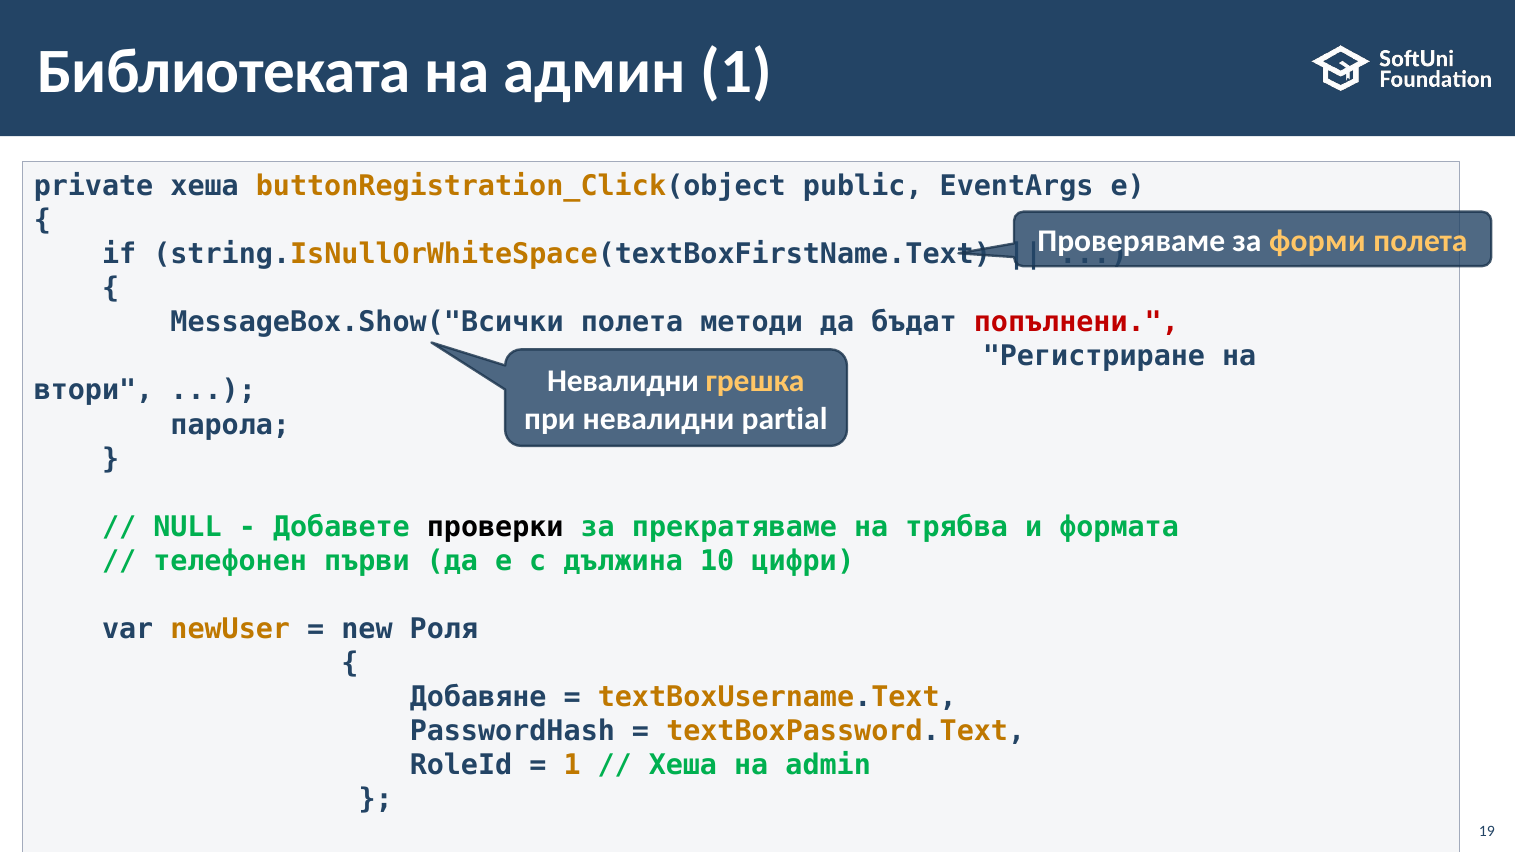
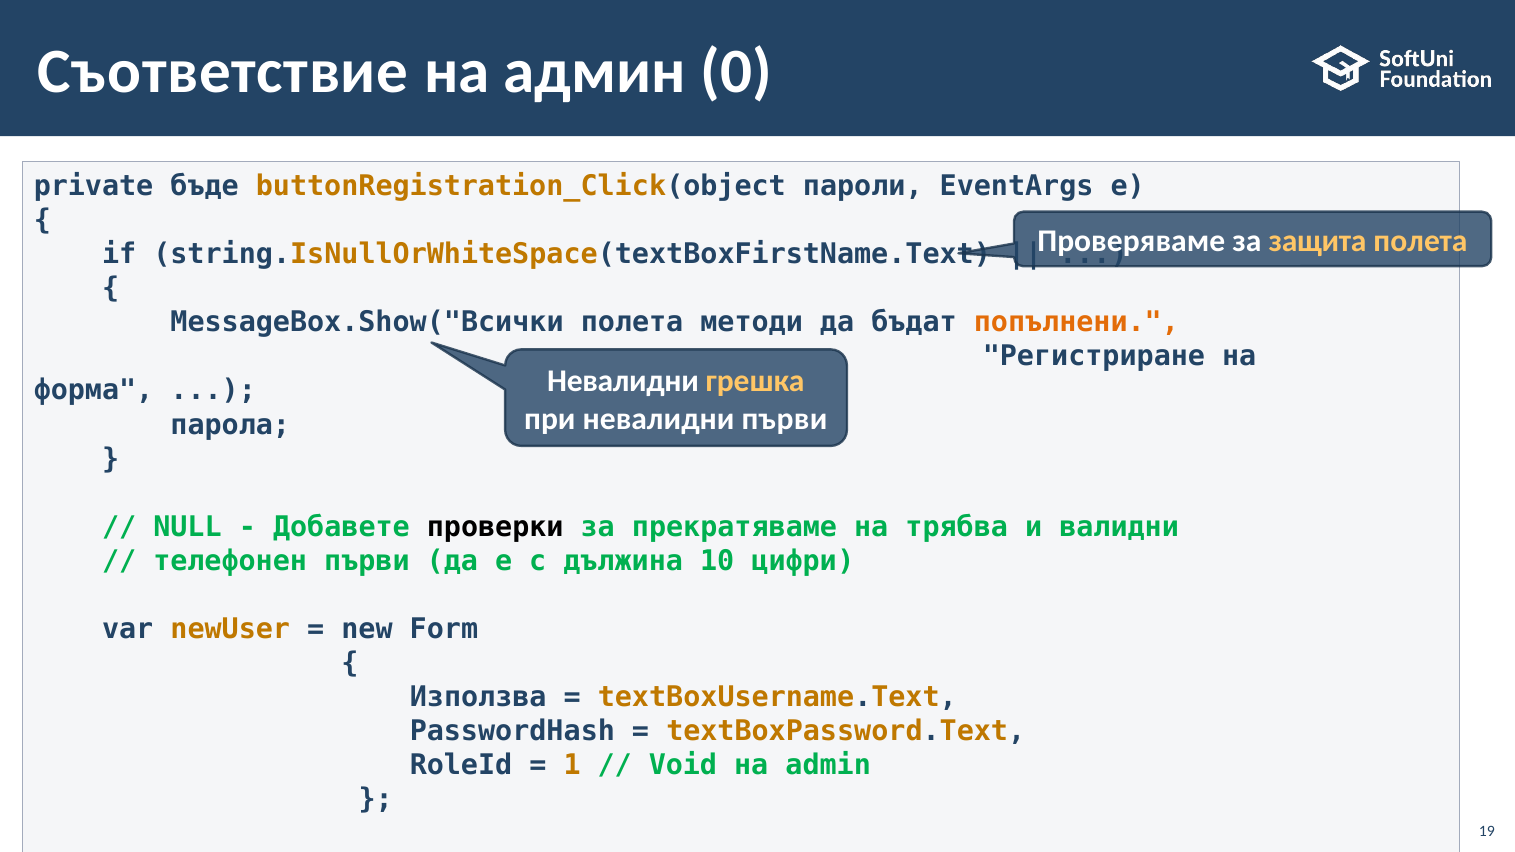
Библиотеката: Библиотеката -> Съответствие
админ 1: 1 -> 0
private хеша: хеша -> бъде
public: public -> пароли
форми: форми -> защита
попълнени colour: red -> orange
втори: втори -> форма
невалидни partial: partial -> първи
формата: формата -> валидни
Роля: Роля -> Form
Добавяне: Добавяне -> Използва
Хеша at (683, 766): Хеша -> Void
